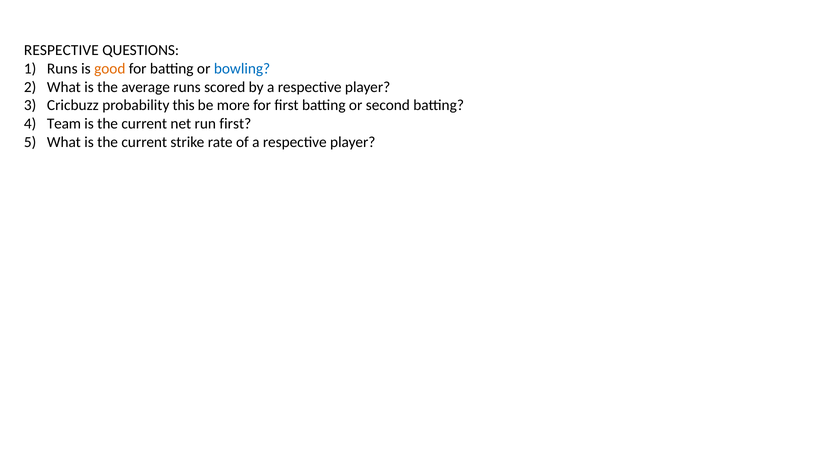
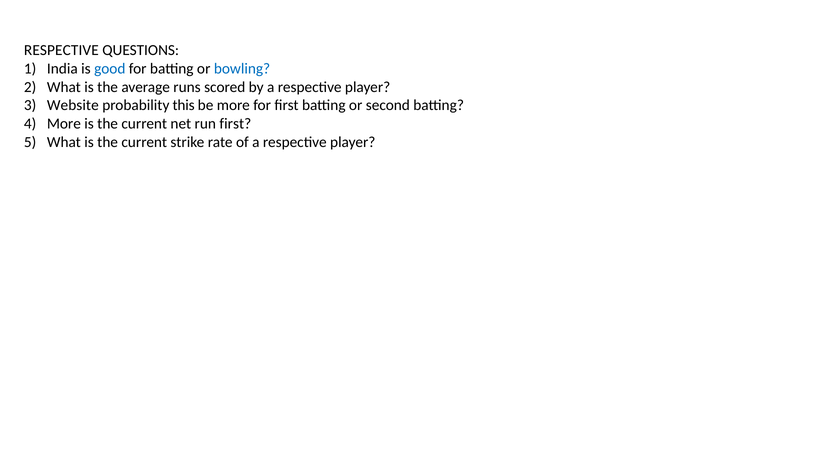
Runs at (62, 69): Runs -> India
good colour: orange -> blue
Cricbuzz: Cricbuzz -> Website
Team at (64, 124): Team -> More
